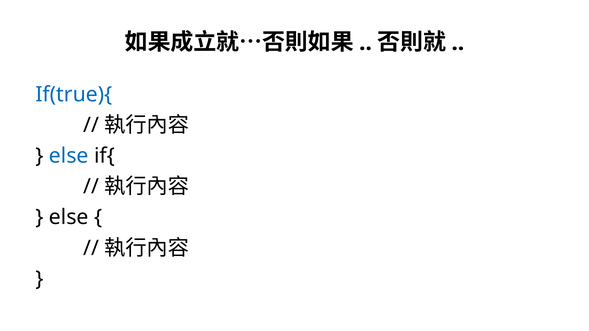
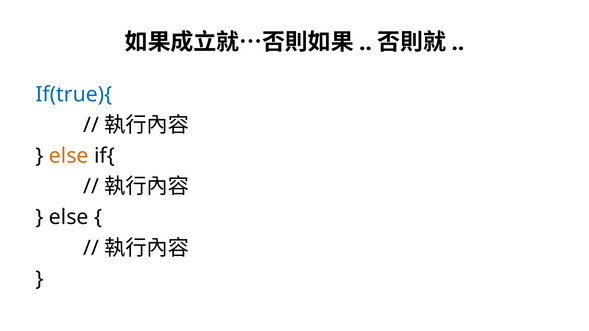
else at (69, 156) colour: blue -> orange
